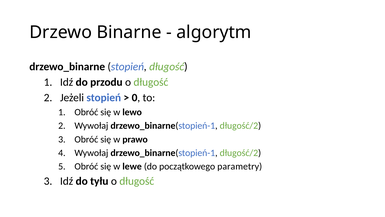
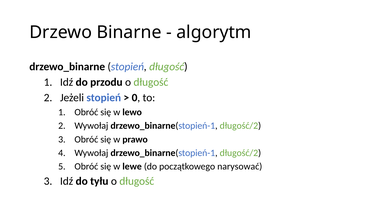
parametry: parametry -> narysować
